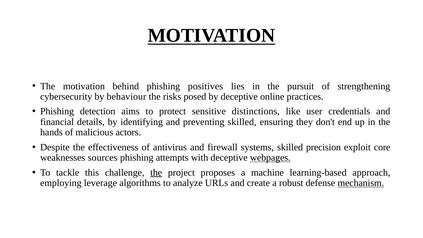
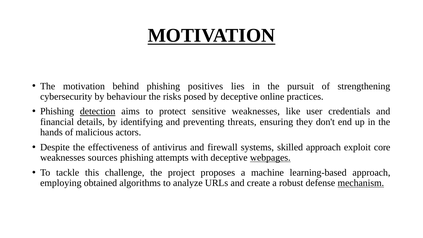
detection underline: none -> present
sensitive distinctions: distinctions -> weaknesses
preventing skilled: skilled -> threats
skilled precision: precision -> approach
the at (156, 173) underline: present -> none
leverage: leverage -> obtained
